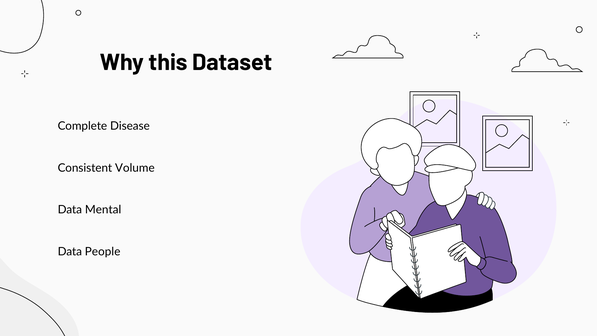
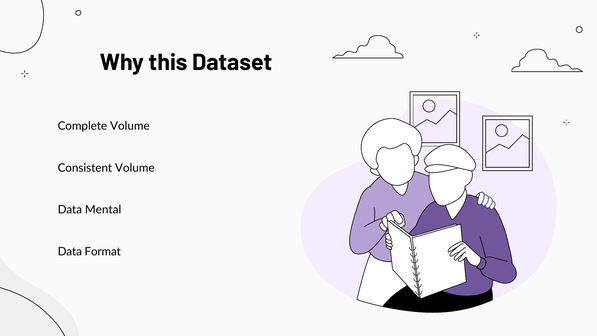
Complete Disease: Disease -> Volume
People: People -> Format
